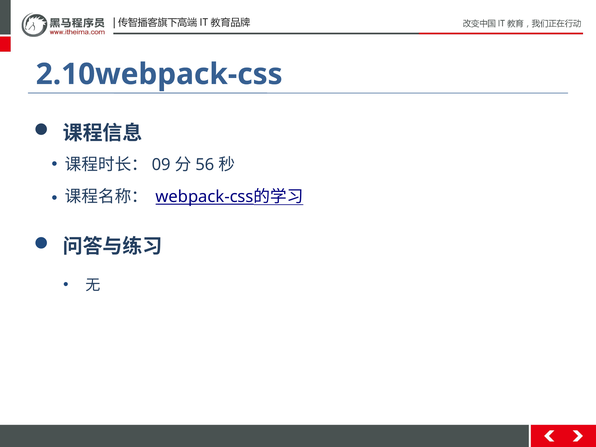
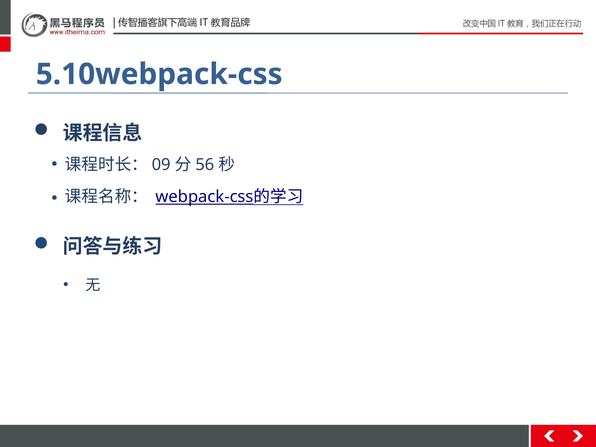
2.10webpack-css: 2.10webpack-css -> 5.10webpack-css
